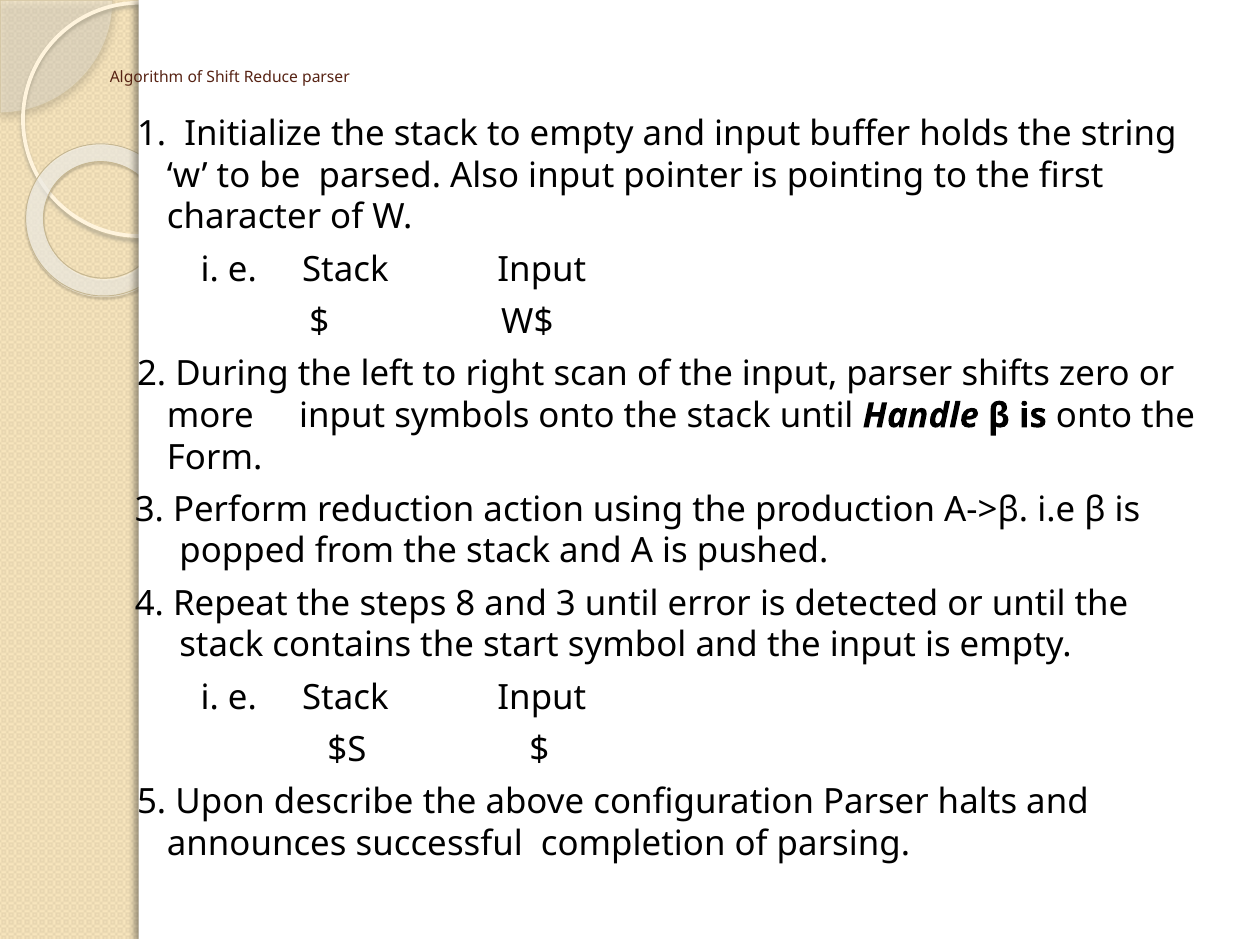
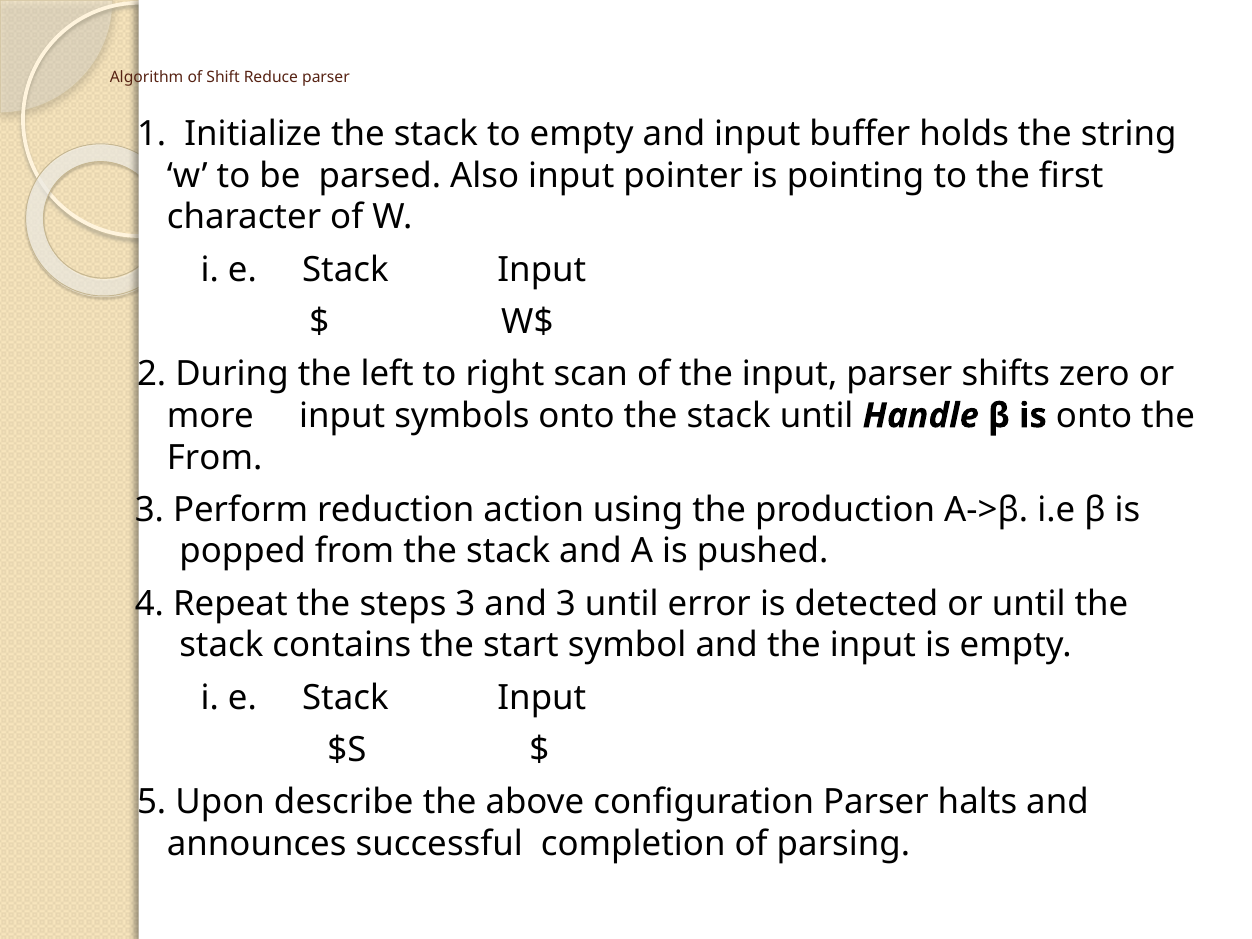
Form at (215, 458): Form -> From
steps 8: 8 -> 3
